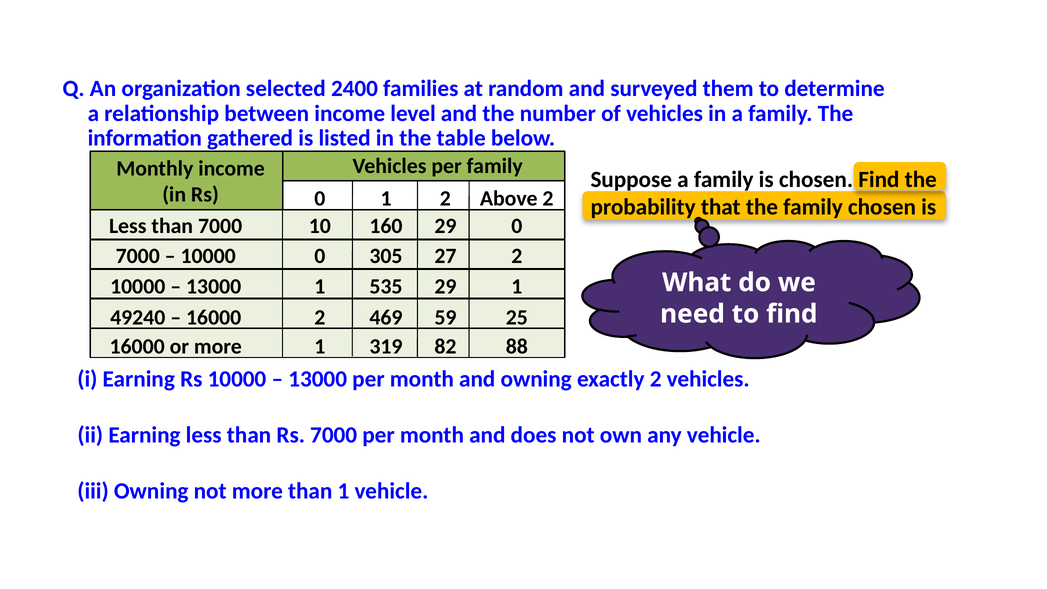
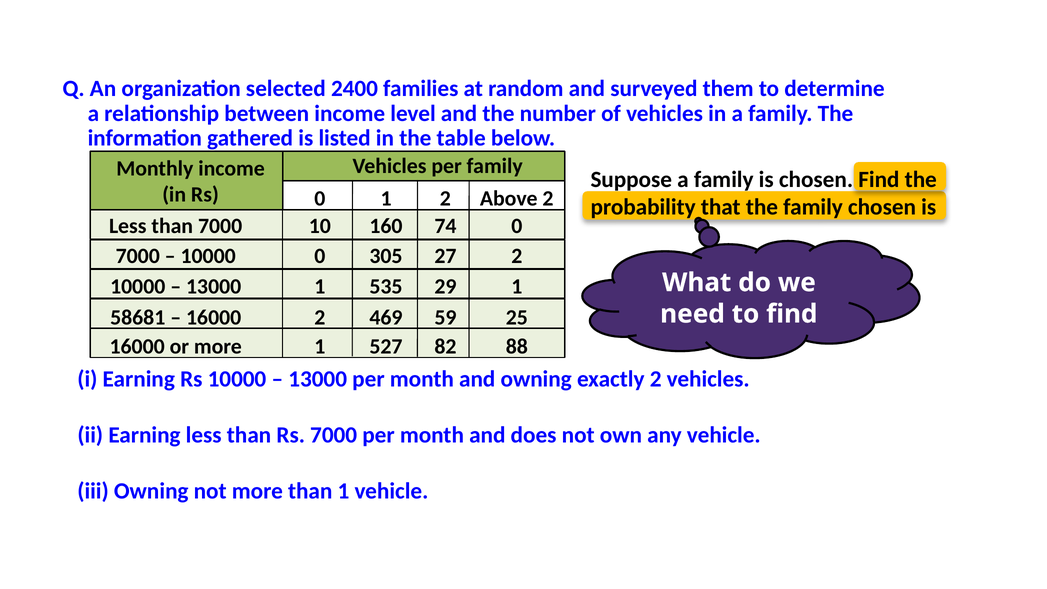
160 29: 29 -> 74
49240: 49240 -> 58681
319: 319 -> 527
